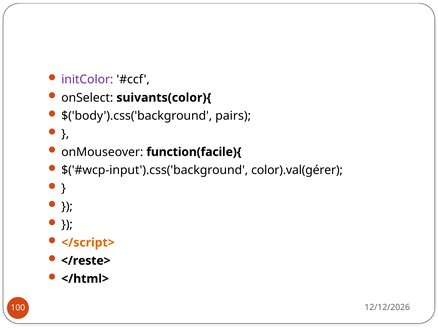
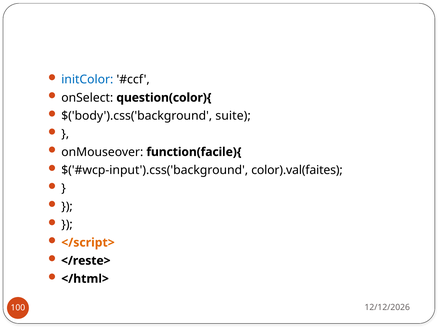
initColor colour: purple -> blue
suivants(color){: suivants(color){ -> question(color){
pairs: pairs -> suite
color).val(gérer: color).val(gérer -> color).val(faites
